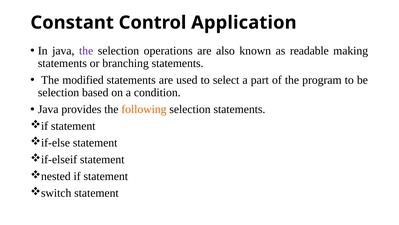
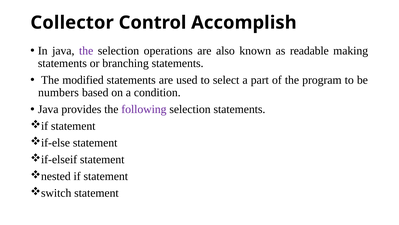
Constant: Constant -> Collector
Application: Application -> Accomplish
selection at (59, 92): selection -> numbers
following colour: orange -> purple
